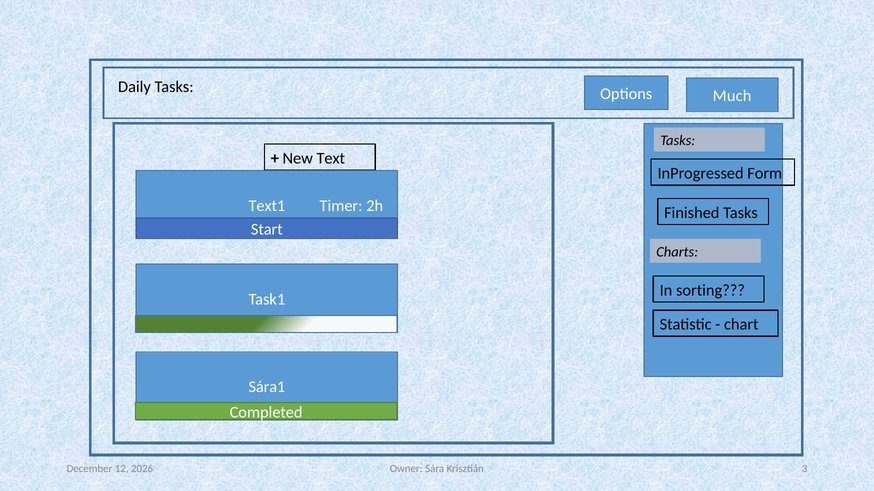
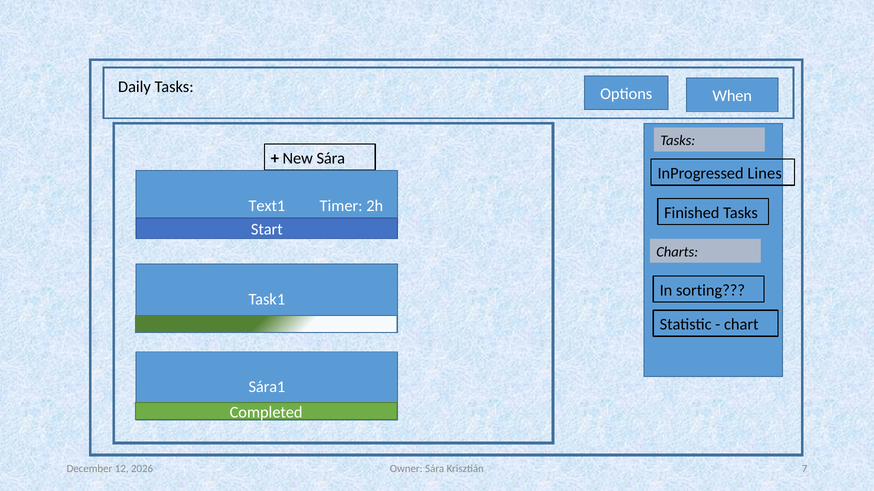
Much: Much -> When
New Text: Text -> Sára
Form: Form -> Lines
3: 3 -> 7
